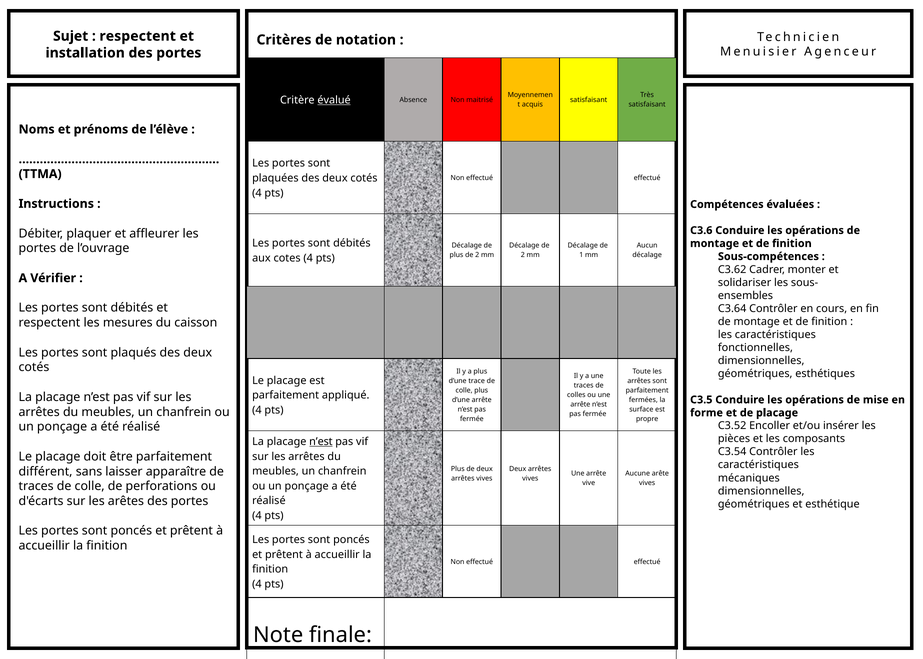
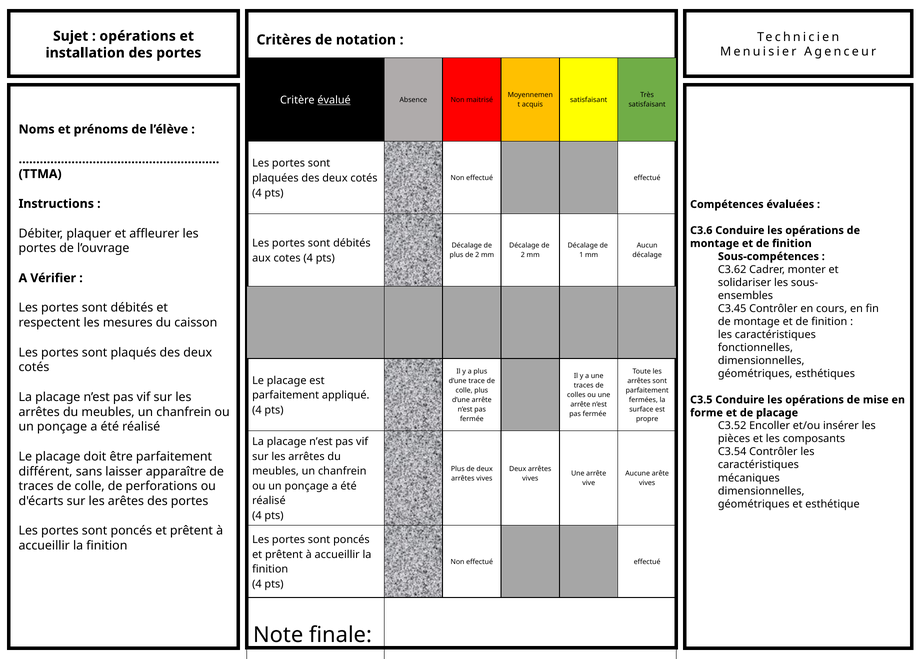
respectent at (138, 36): respectent -> opérations
C3.64: C3.64 -> C3.45
n’est at (321, 442) underline: present -> none
